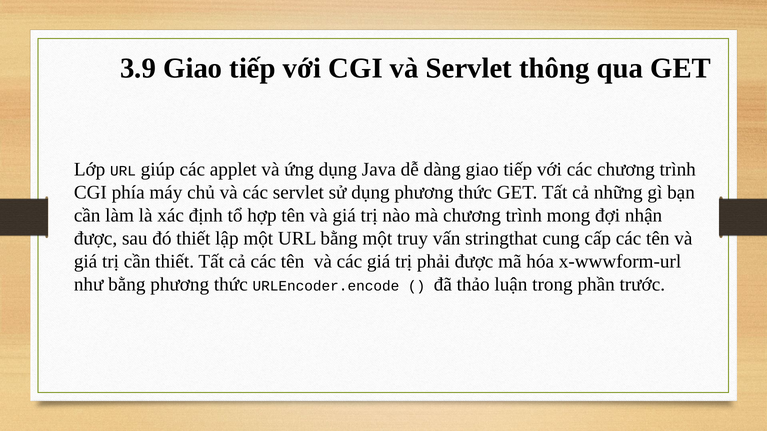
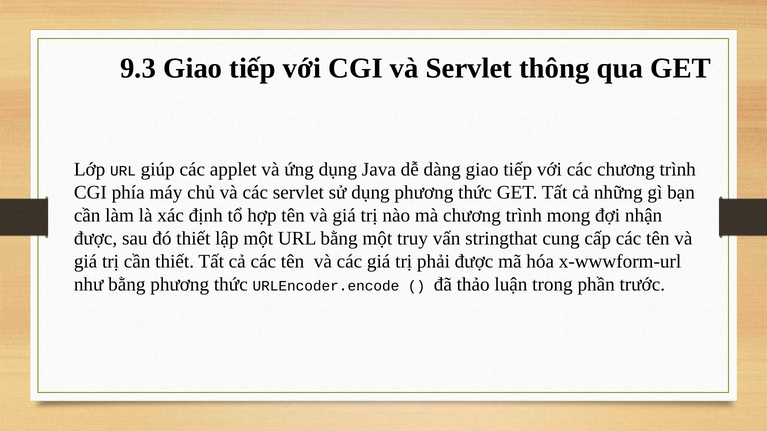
3.9: 3.9 -> 9.3
